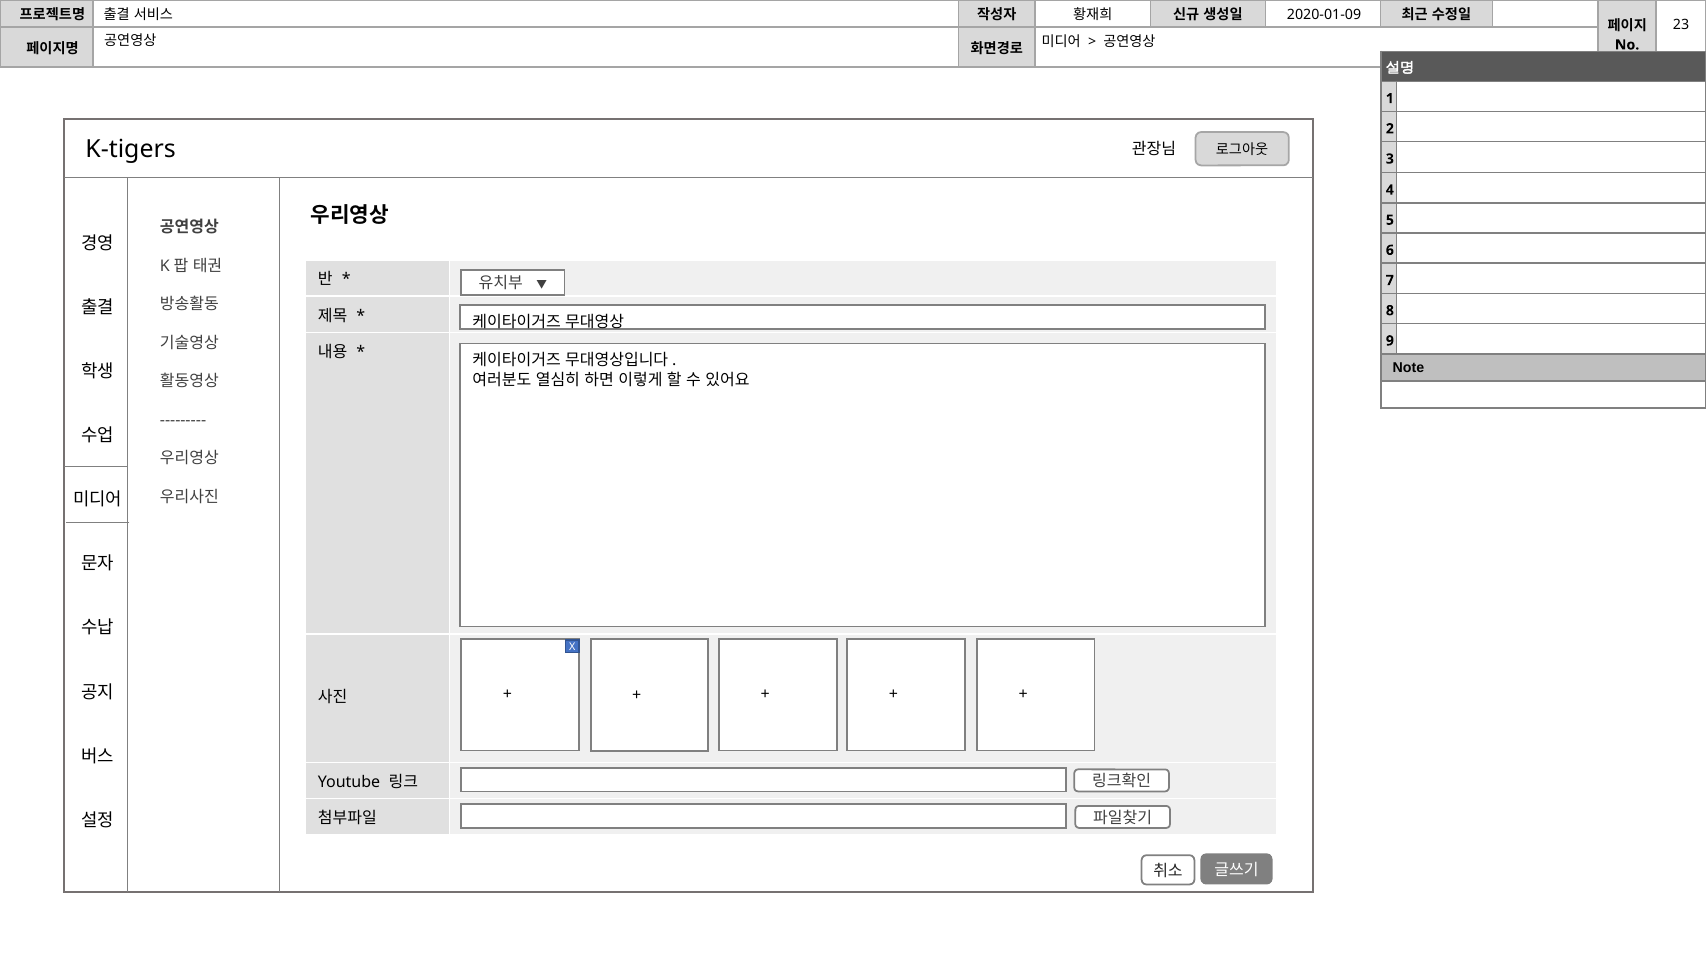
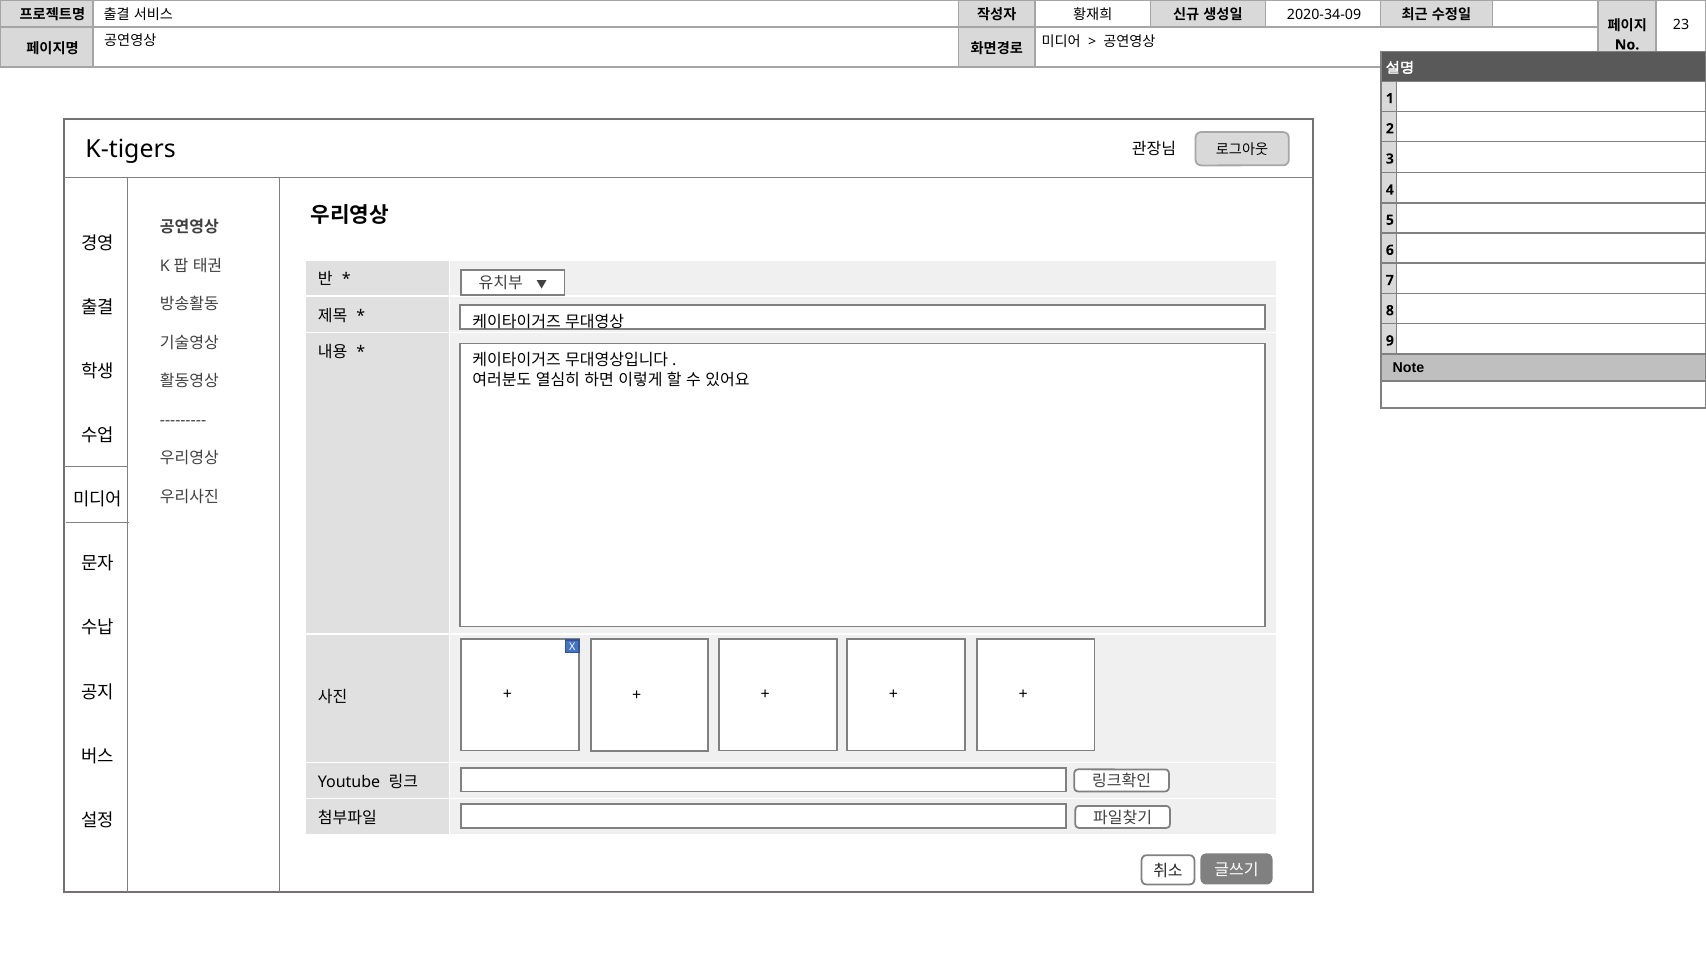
2020-01-09: 2020-01-09 -> 2020-34-09
